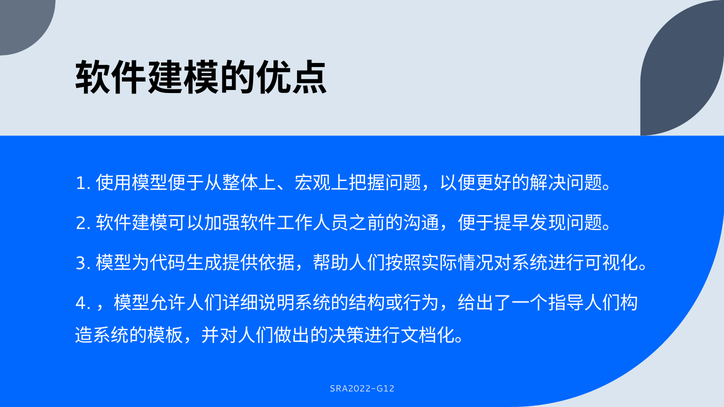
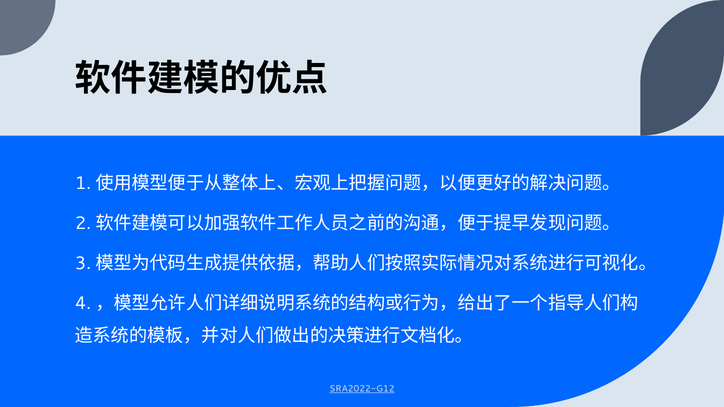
SRA2022-G12 underline: none -> present
